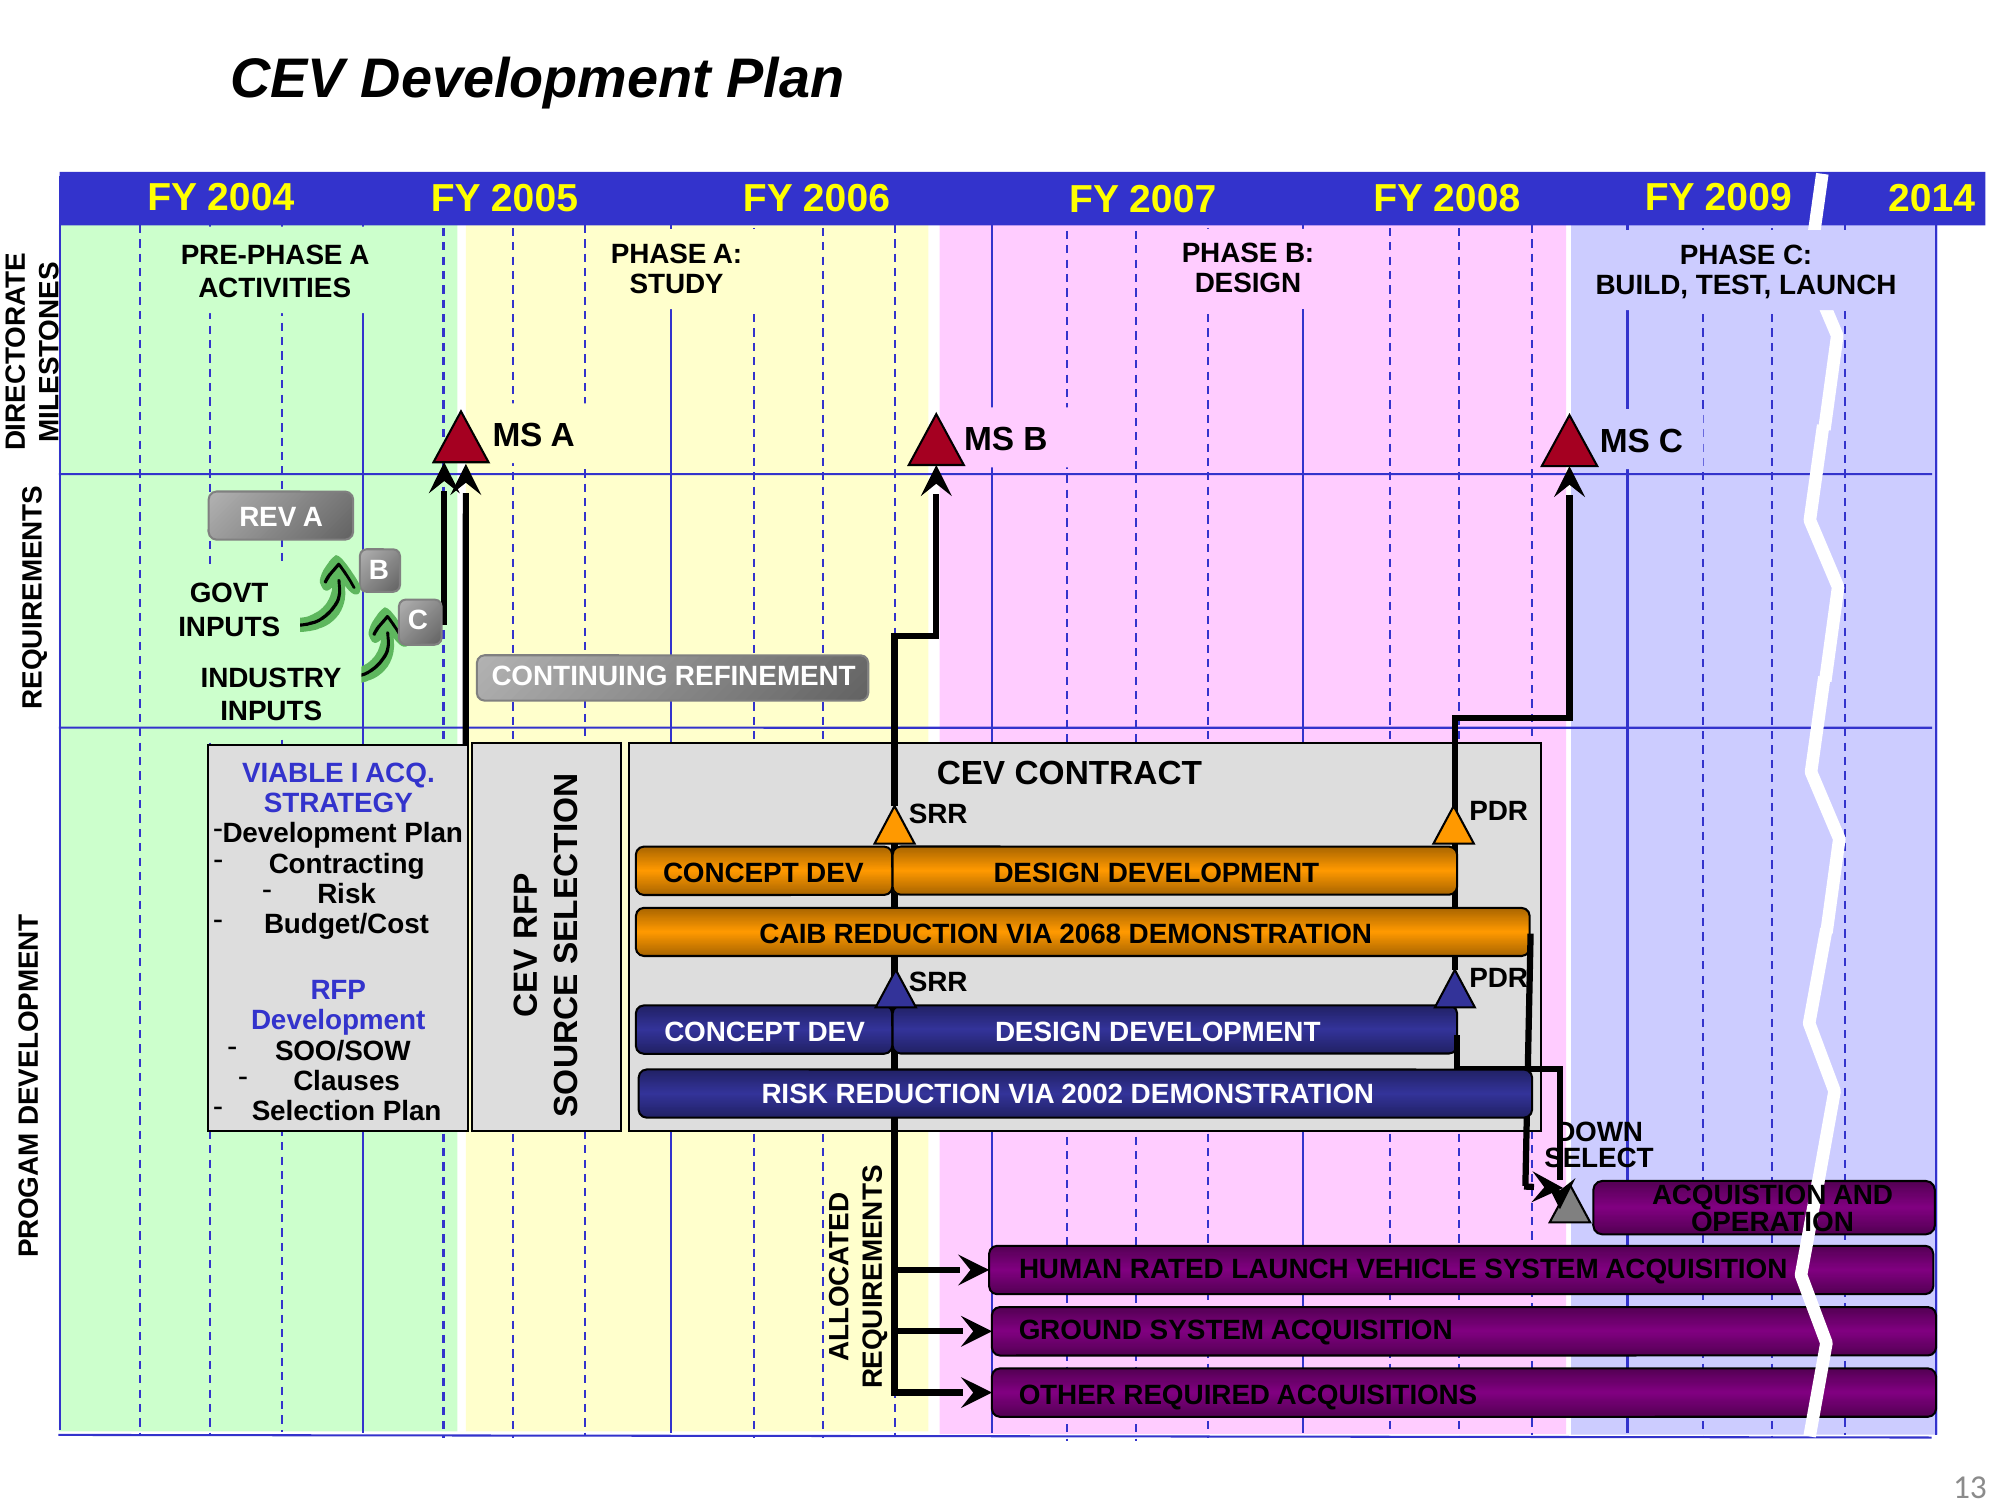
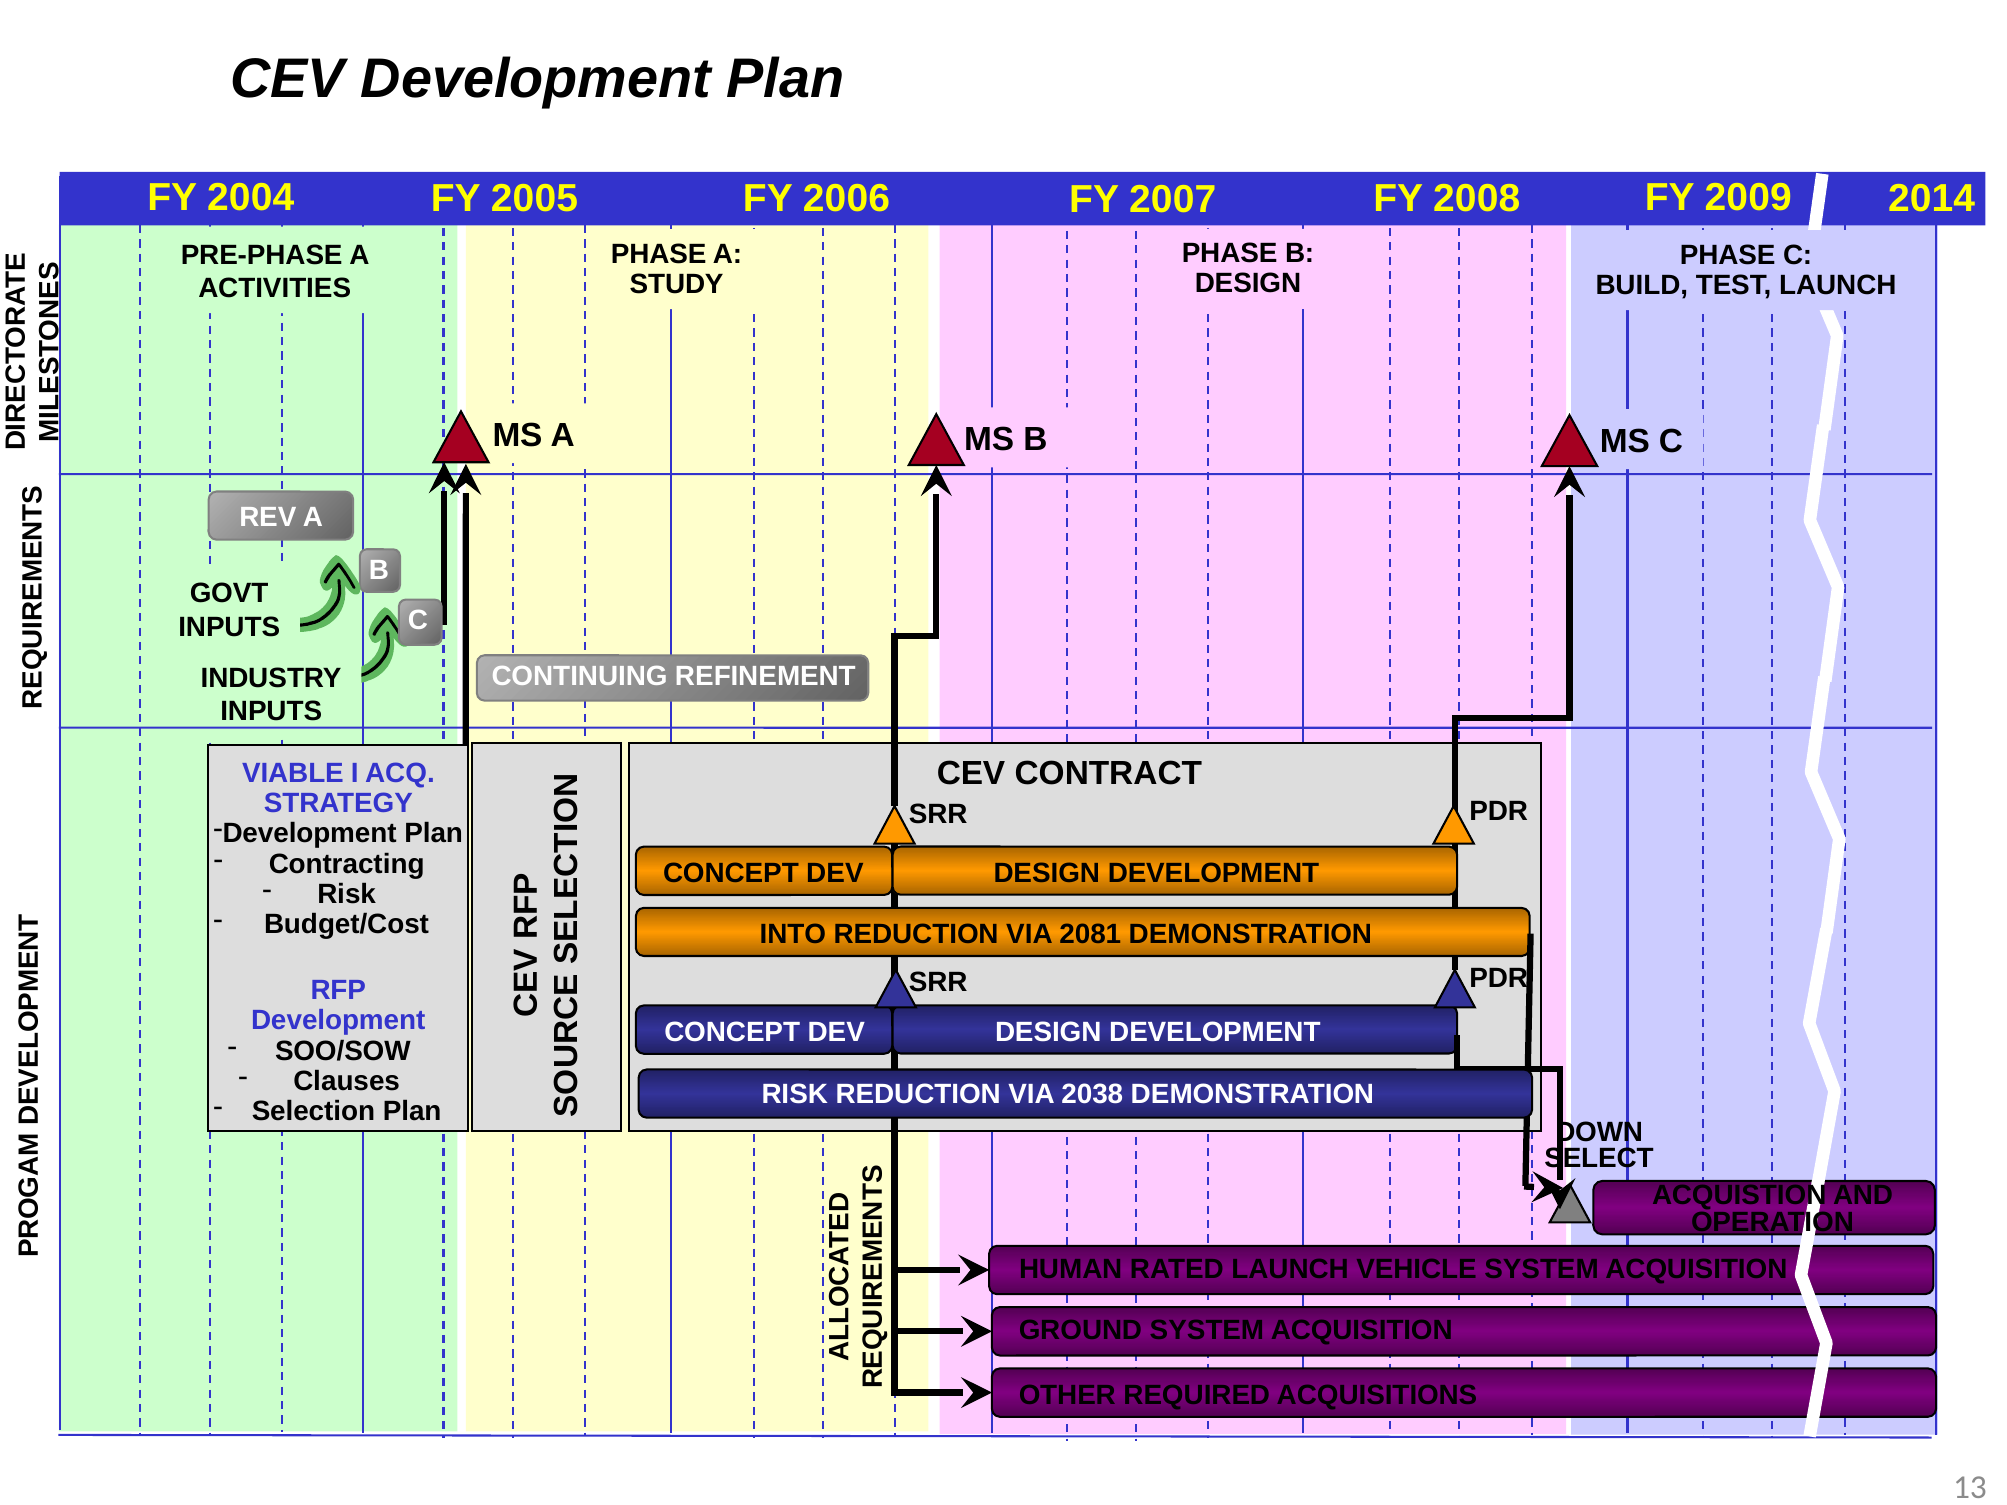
CAIB: CAIB -> INTO
2068: 2068 -> 2081
2002: 2002 -> 2038
